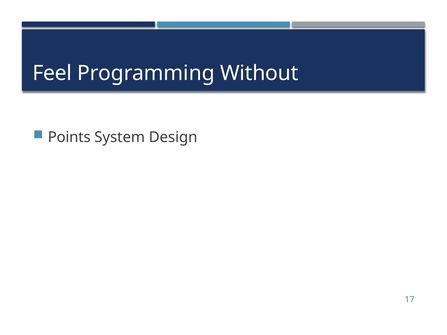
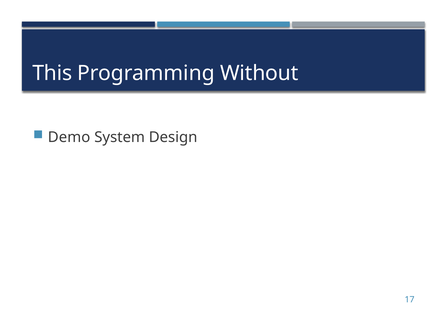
Feel: Feel -> This
Points: Points -> Demo
